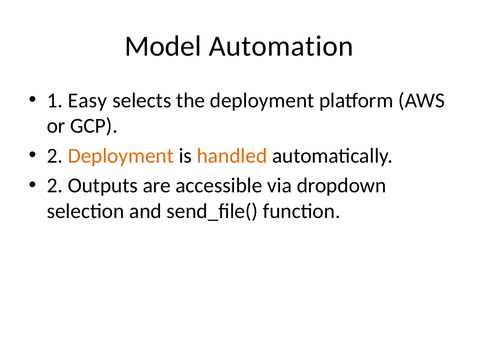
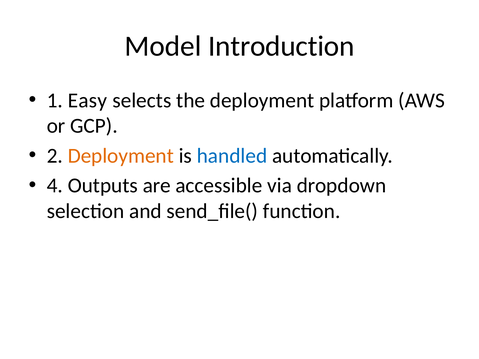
Automation: Automation -> Introduction
handled colour: orange -> blue
2 at (55, 186): 2 -> 4
